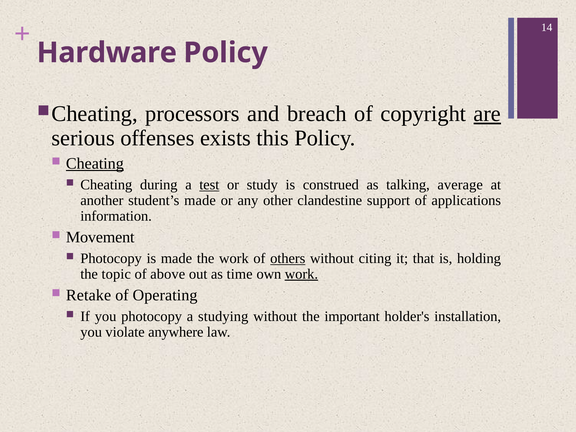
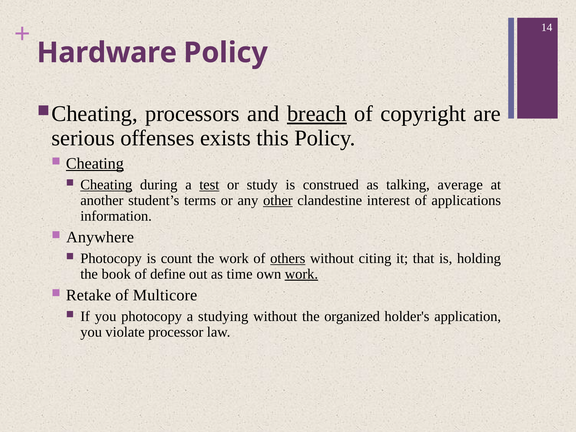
breach underline: none -> present
are underline: present -> none
Cheating at (106, 185) underline: none -> present
student’s made: made -> terms
other underline: none -> present
support: support -> interest
Movement: Movement -> Anywhere
is made: made -> count
topic: topic -> book
above: above -> define
Operating: Operating -> Multicore
important: important -> organized
installation: installation -> application
anywhere: anywhere -> processor
